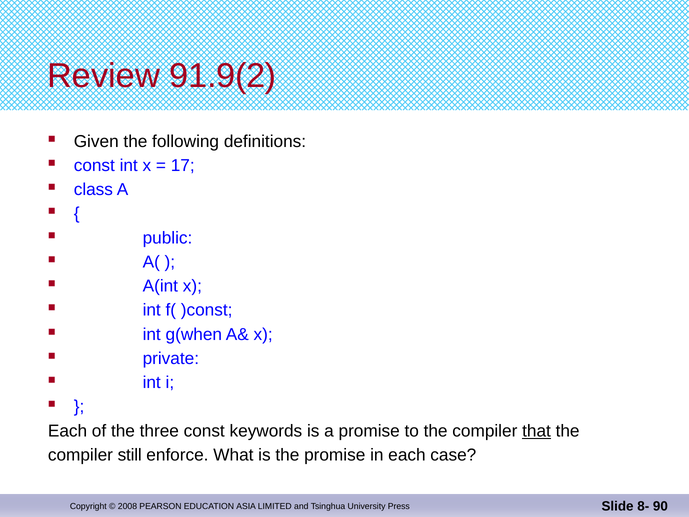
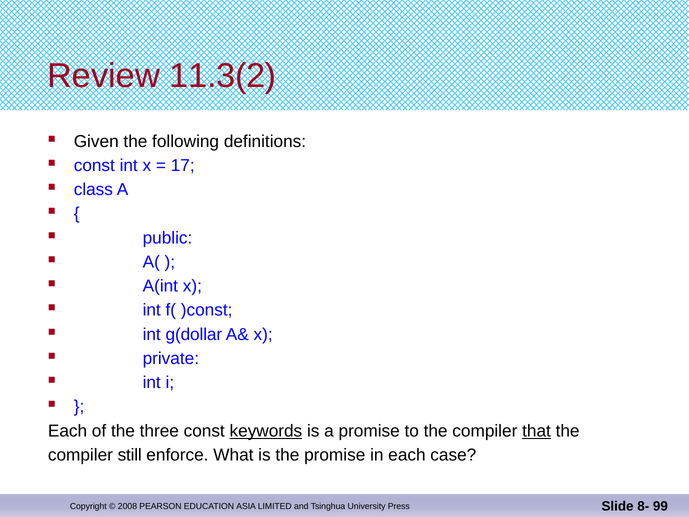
91.9(2: 91.9(2 -> 11.3(2
g(when: g(when -> g(dollar
keywords underline: none -> present
90: 90 -> 99
